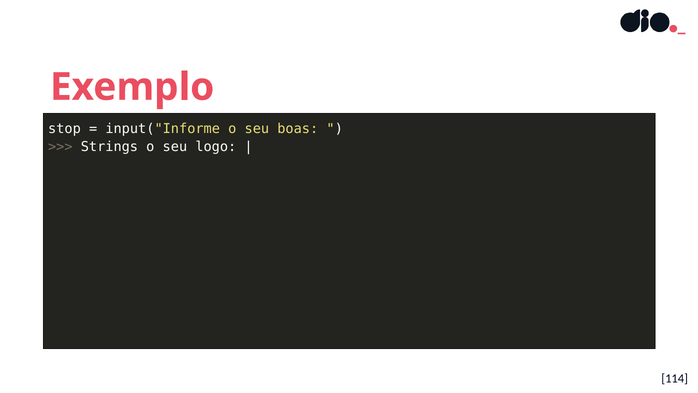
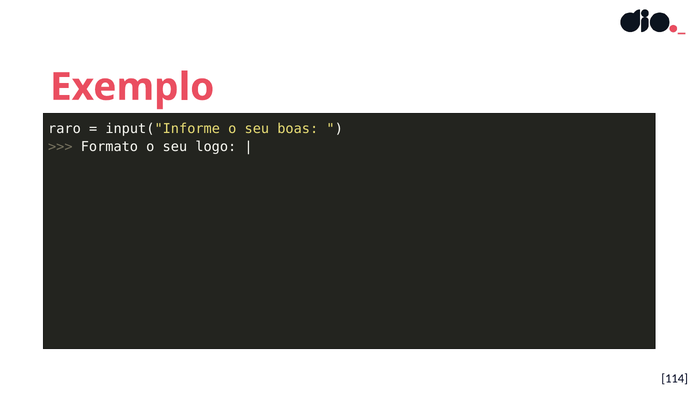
stop: stop -> raro
Strings: Strings -> Formato
